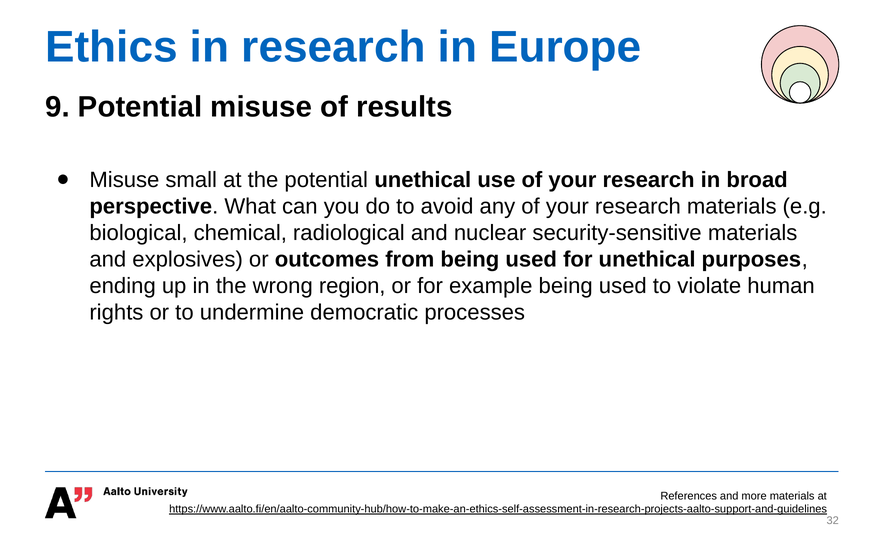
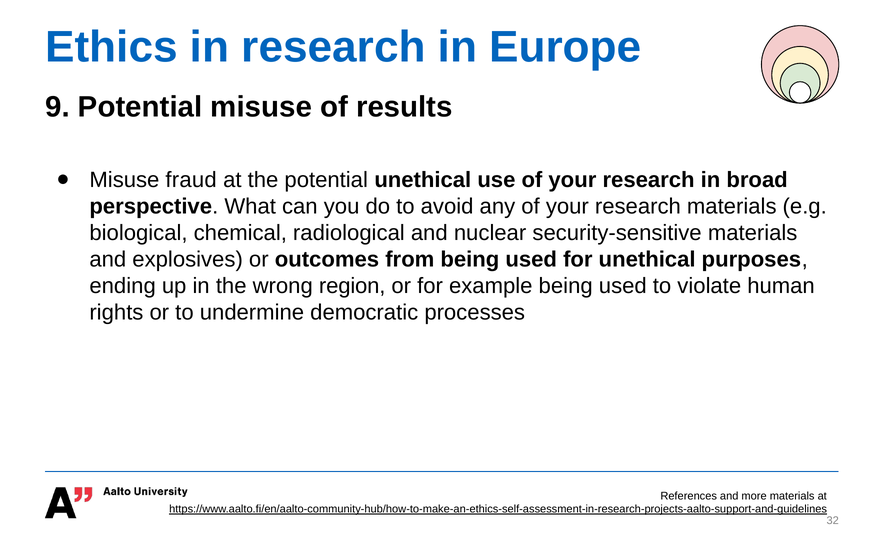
small: small -> fraud
